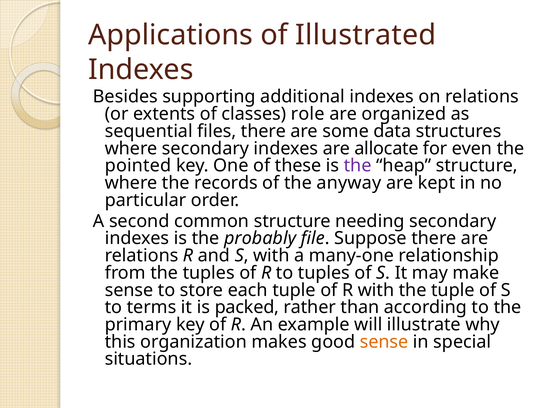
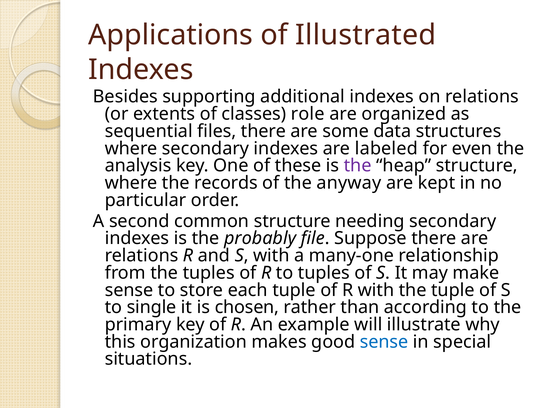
allocate: allocate -> labeled
pointed: pointed -> analysis
terms: terms -> single
packed: packed -> chosen
sense at (384, 342) colour: orange -> blue
